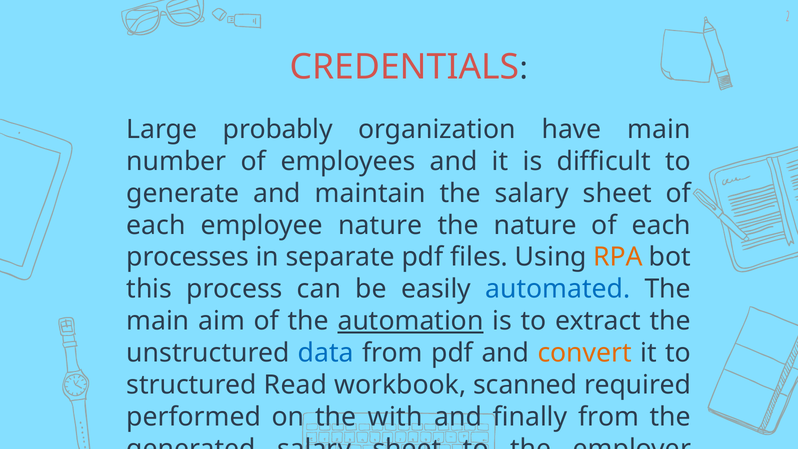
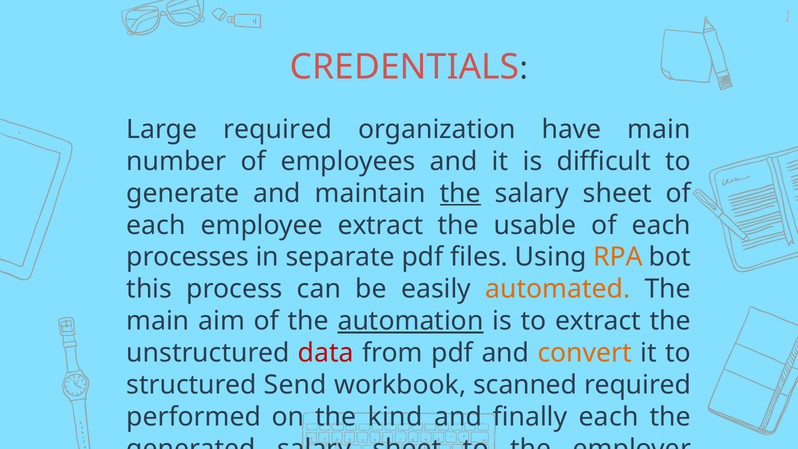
Large probably: probably -> required
the at (460, 193) underline: none -> present
employee nature: nature -> extract
the nature: nature -> usable
automated colour: blue -> orange
data colour: blue -> red
Read: Read -> Send
with: with -> kind
finally from: from -> each
